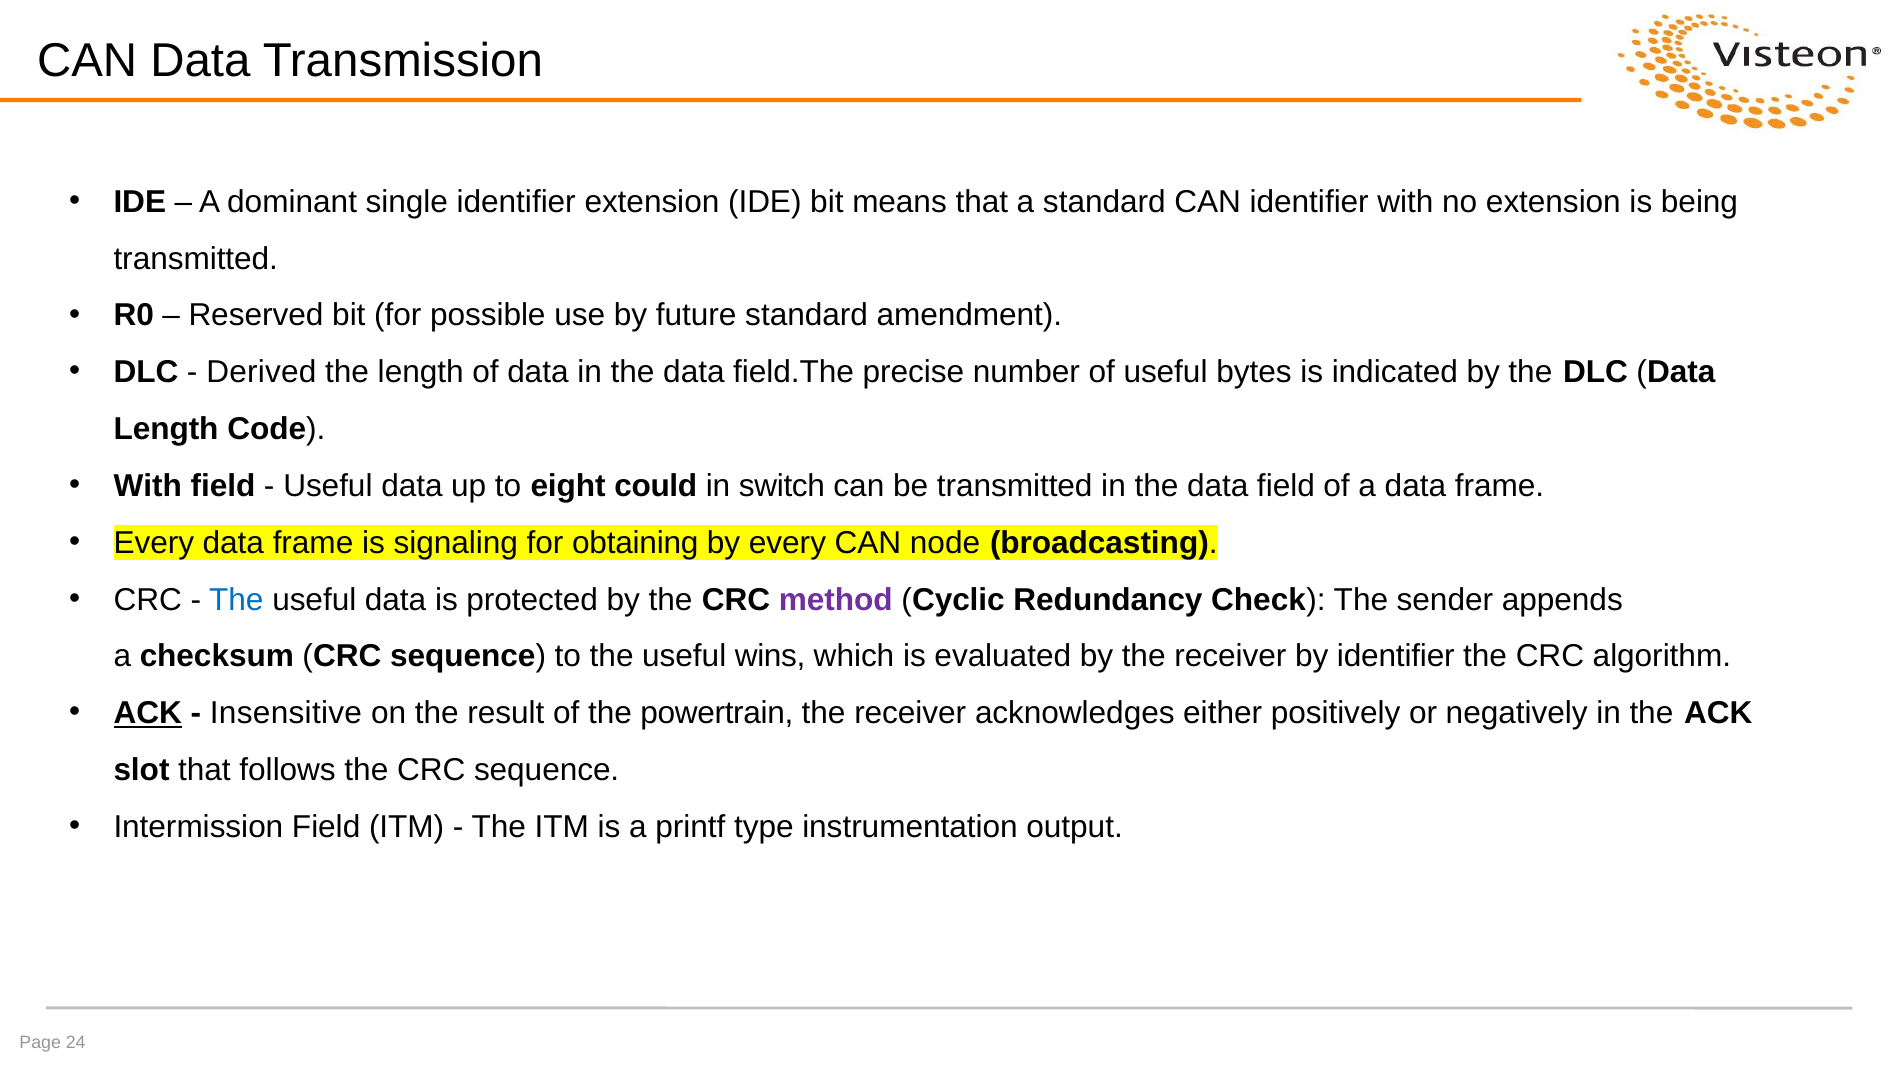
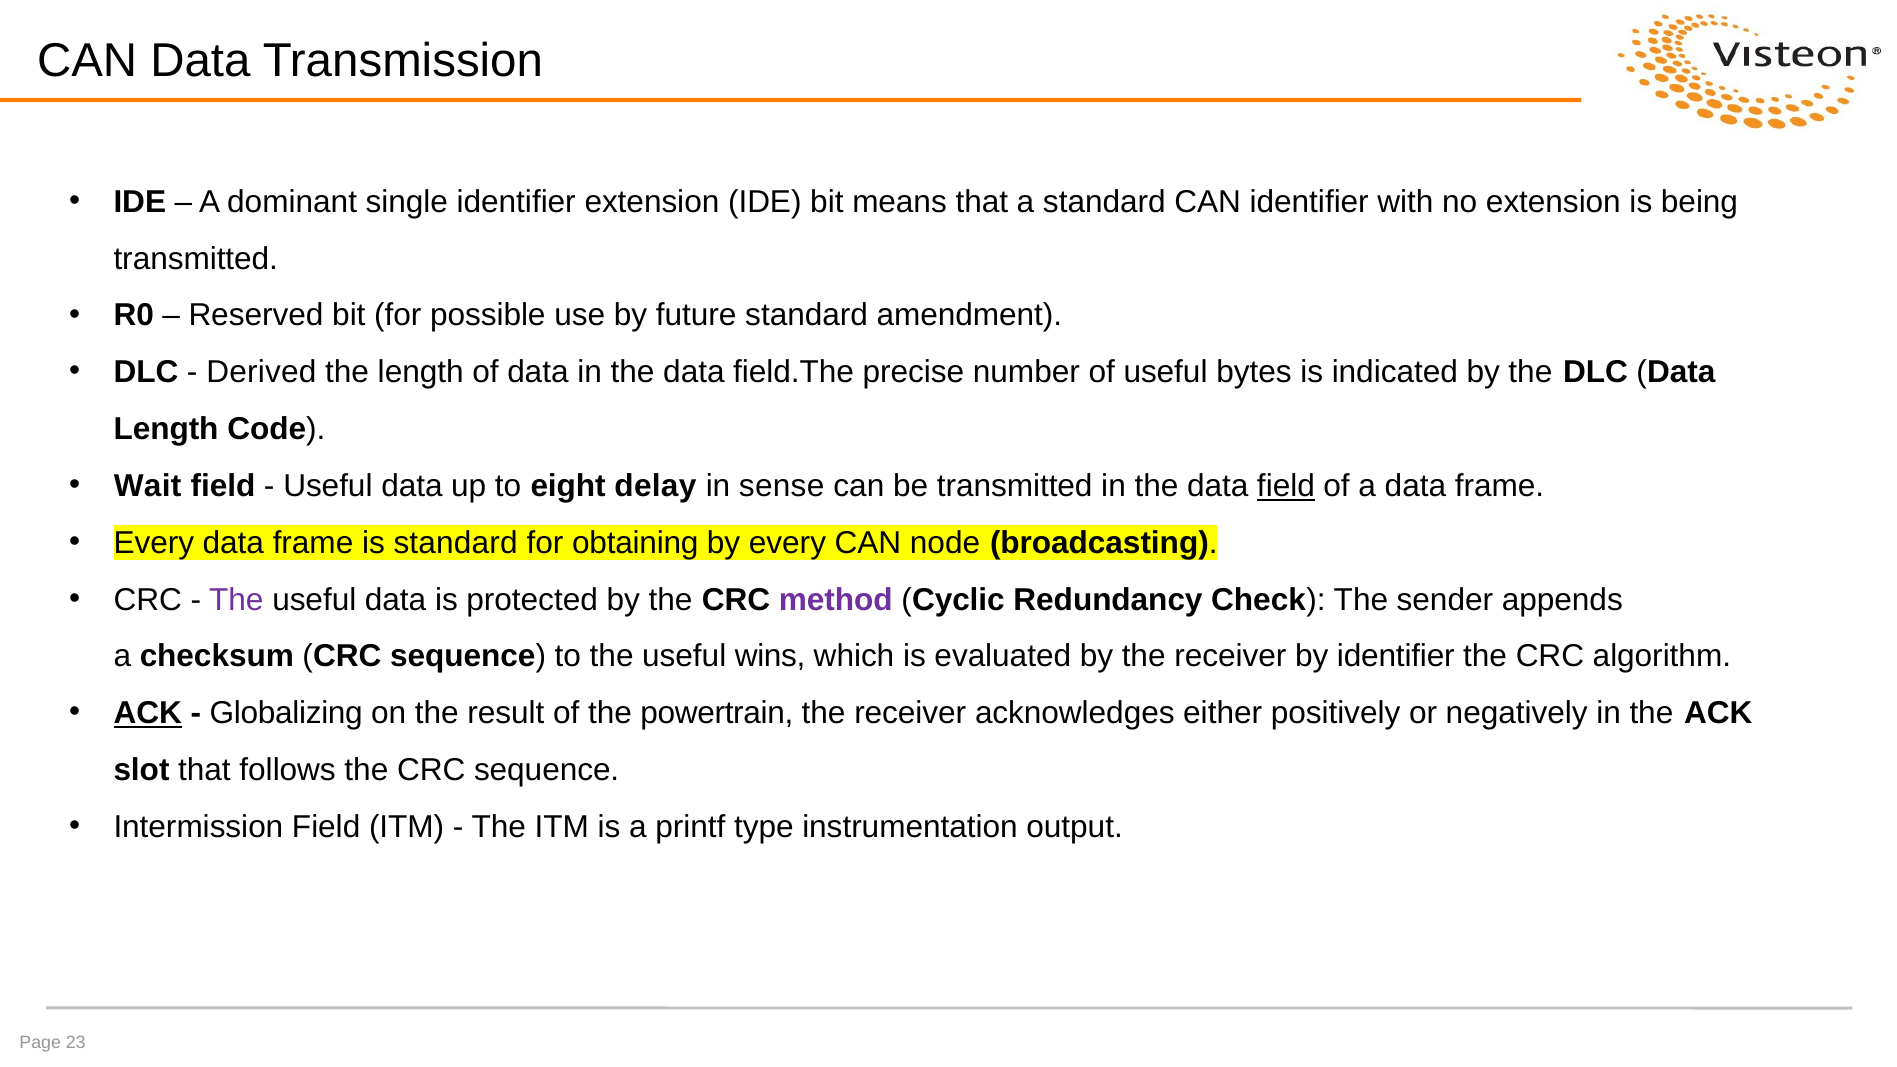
With at (148, 486): With -> Wait
could: could -> delay
switch: switch -> sense
field at (1286, 486) underline: none -> present
is signaling: signaling -> standard
The at (236, 600) colour: blue -> purple
Insensitive: Insensitive -> Globalizing
24: 24 -> 23
